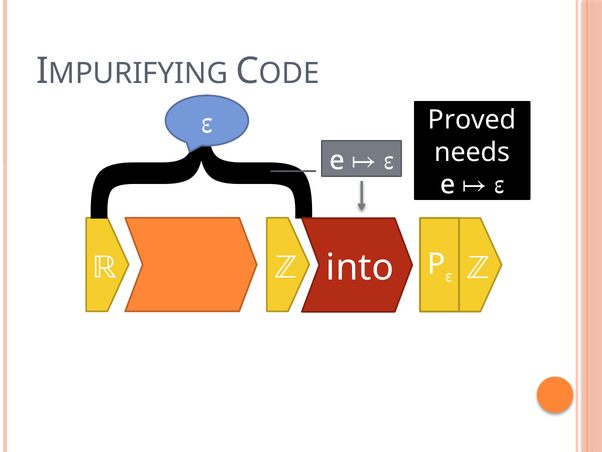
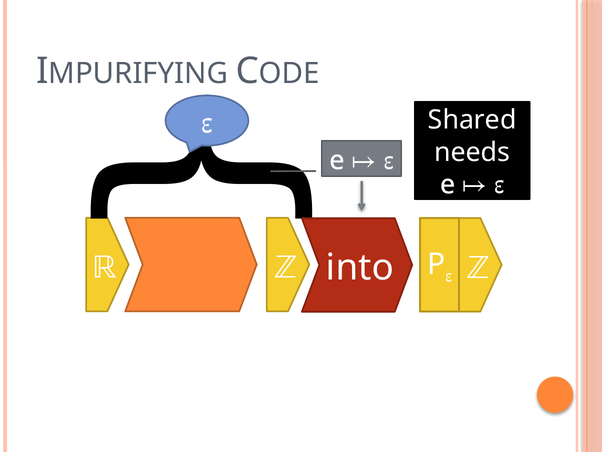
Proved: Proved -> Shared
